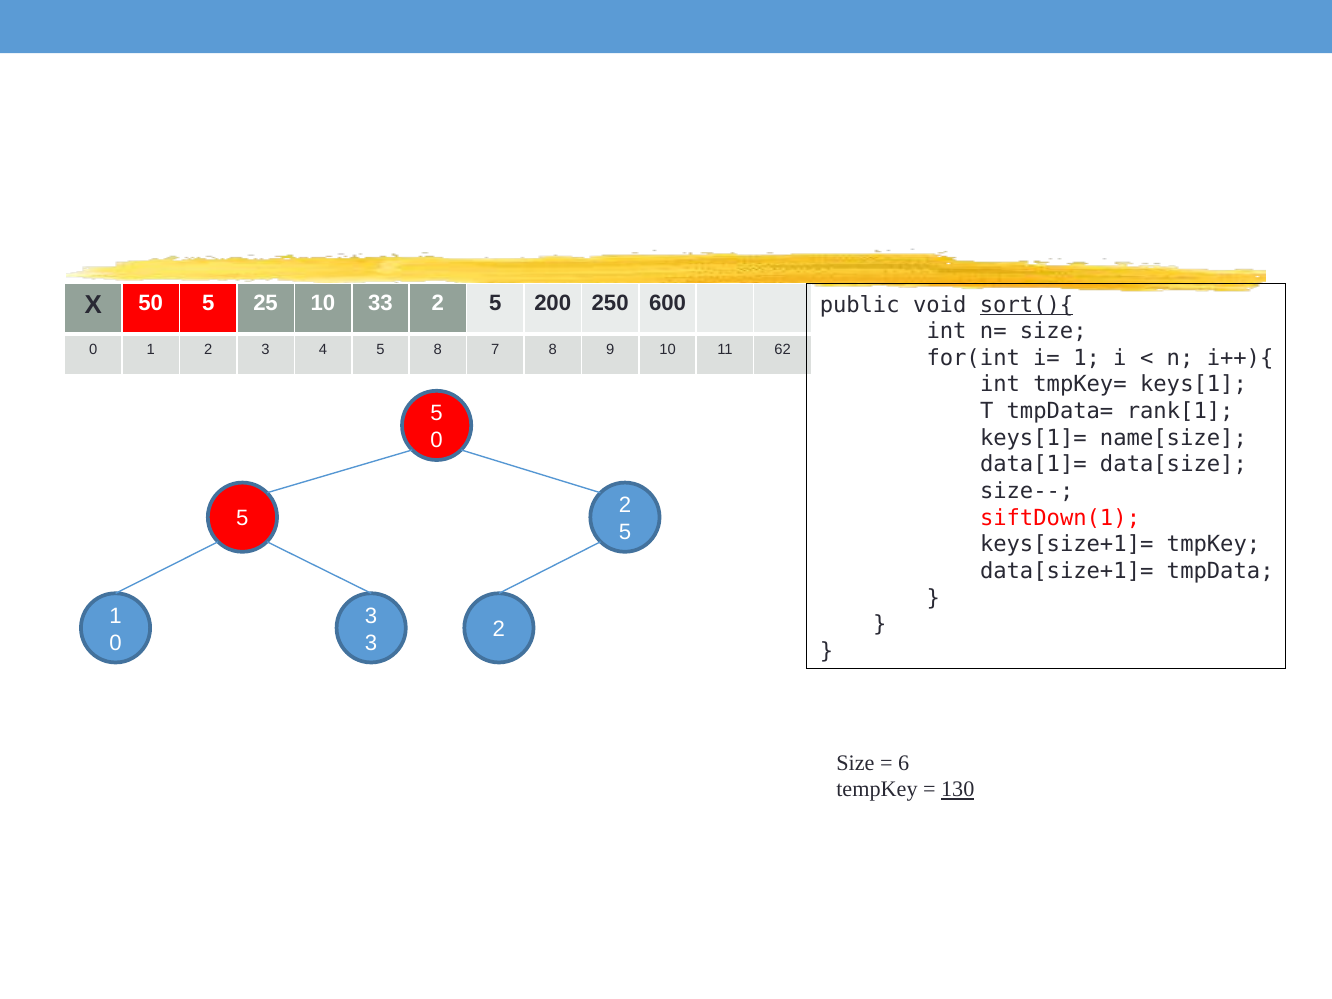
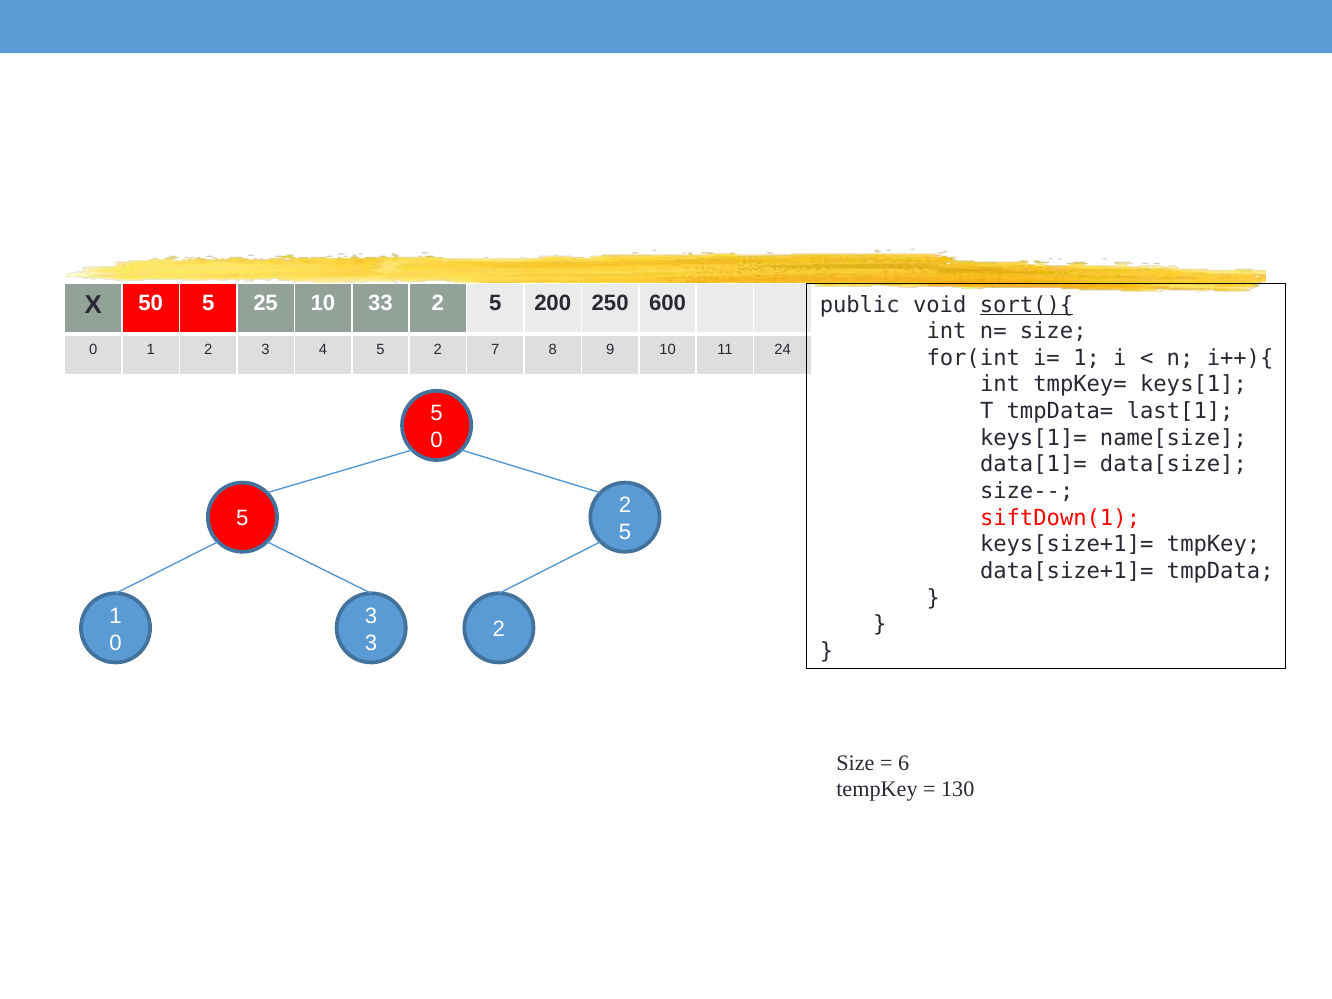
4 5 8: 8 -> 2
62: 62 -> 24
rank[1: rank[1 -> last[1
130 underline: present -> none
